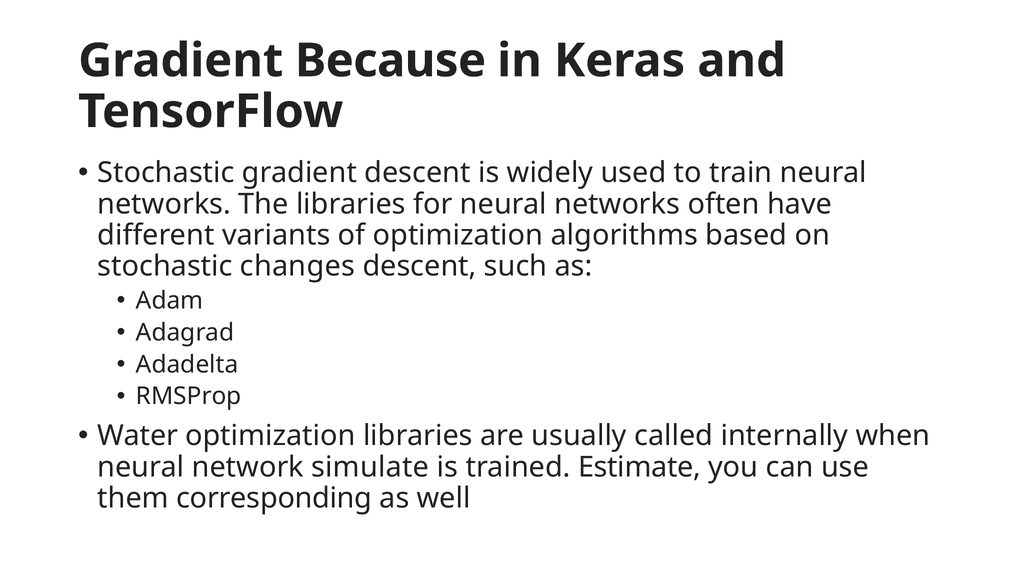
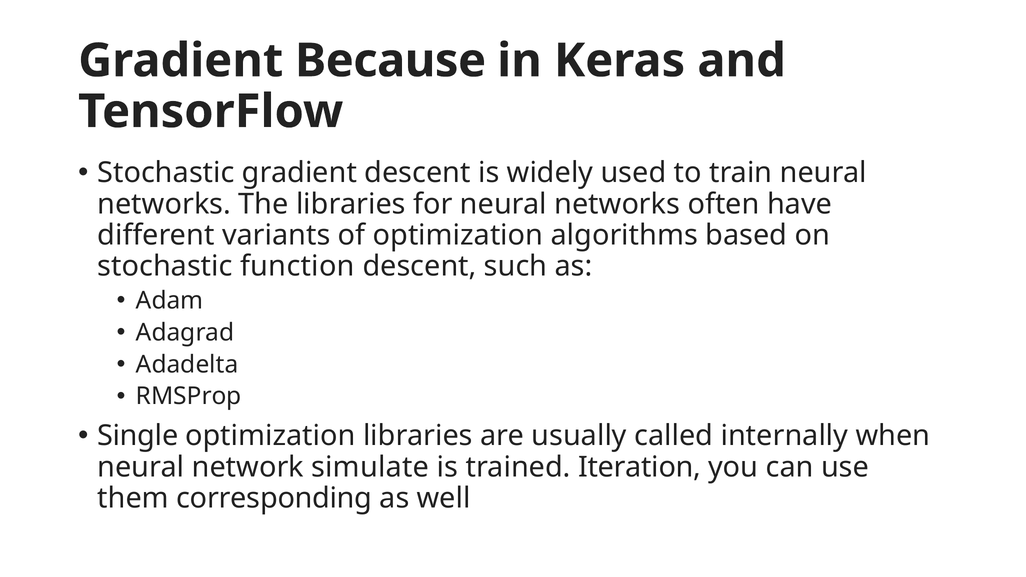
changes: changes -> function
Water: Water -> Single
Estimate: Estimate -> Iteration
